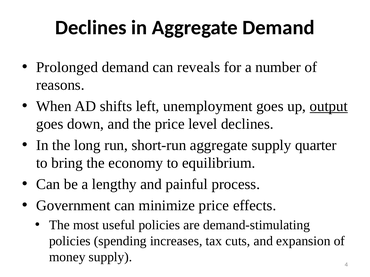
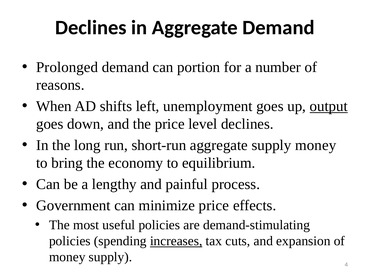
reveals: reveals -> portion
supply quarter: quarter -> money
increases underline: none -> present
